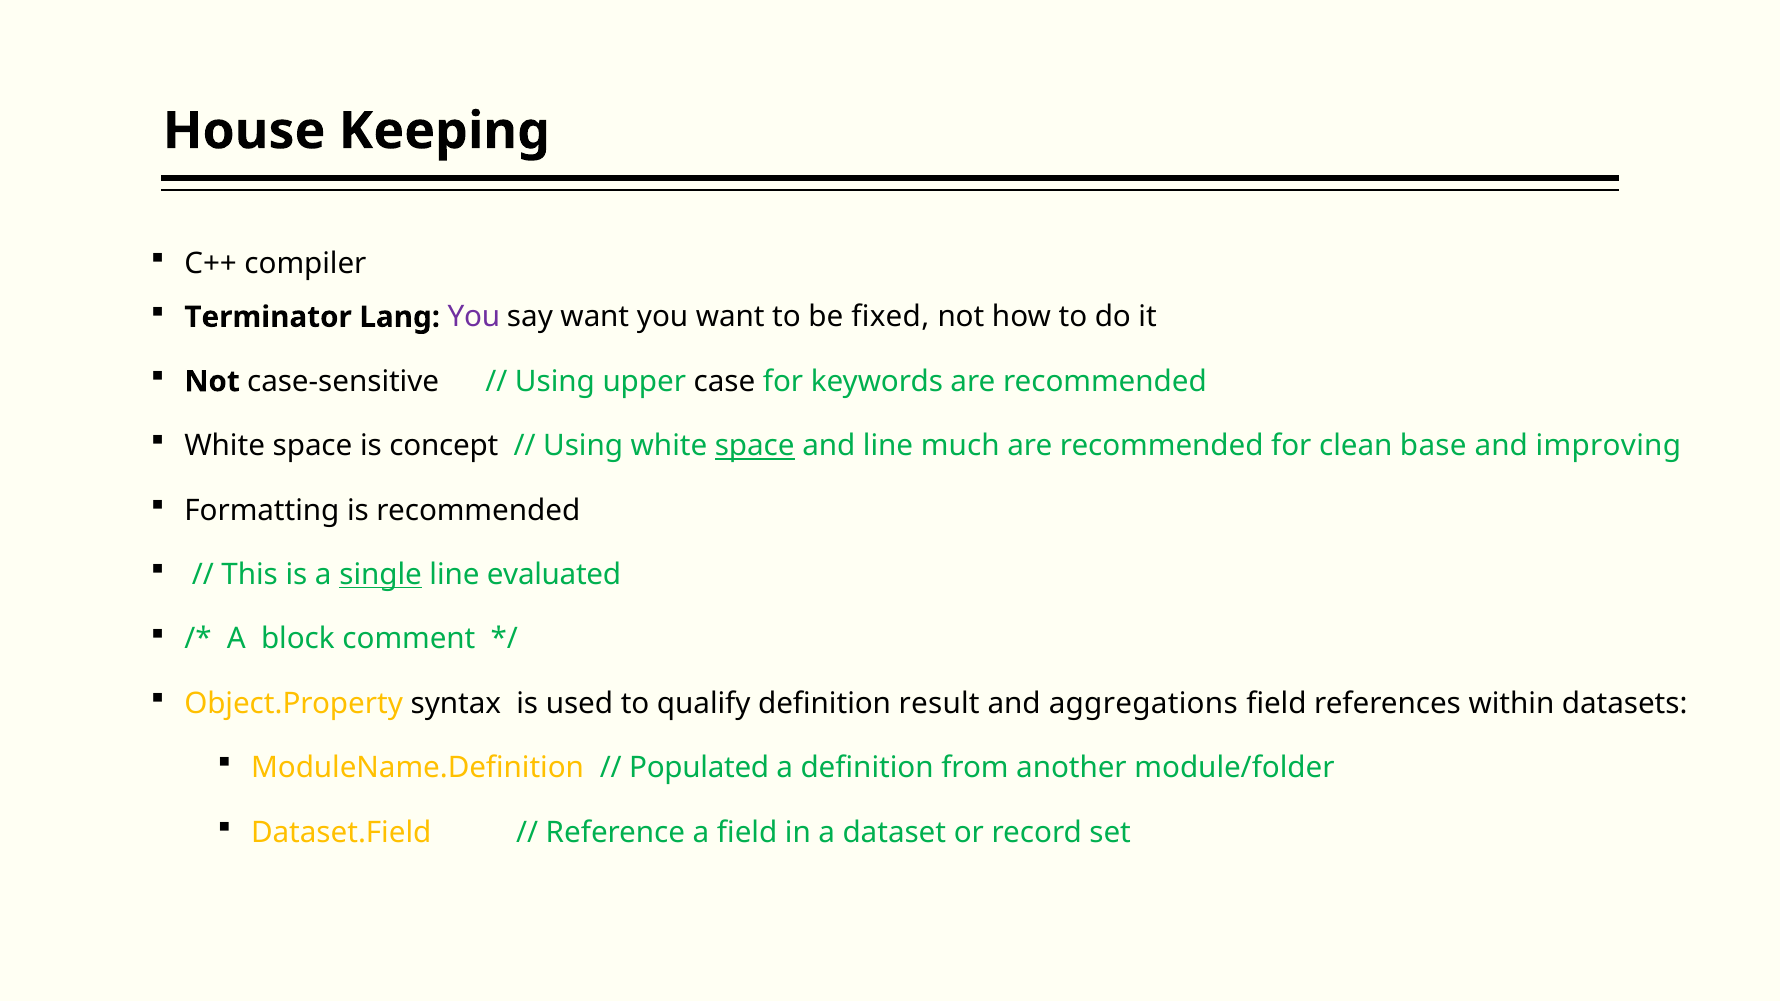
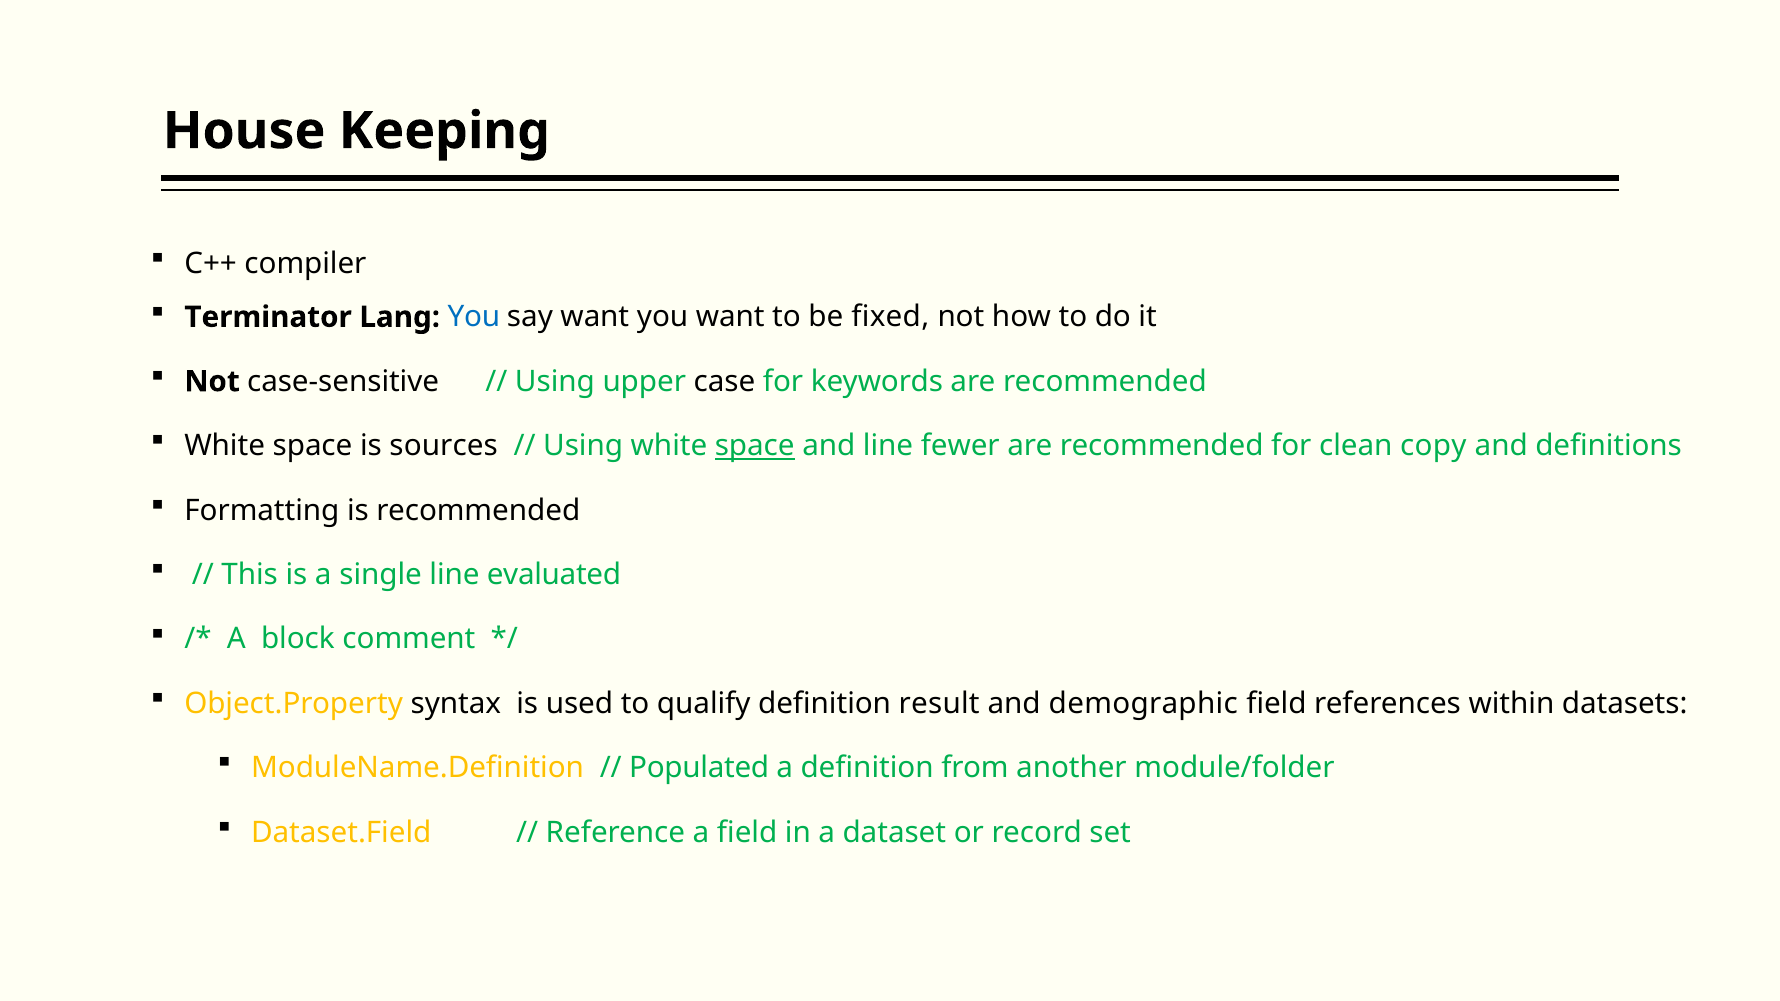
You at (474, 317) colour: purple -> blue
concept: concept -> sources
much: much -> fewer
base: base -> copy
improving: improving -> definitions
single underline: present -> none
aggregations: aggregations -> demographic
